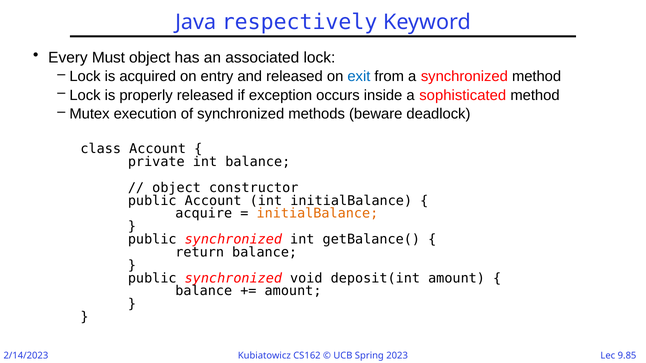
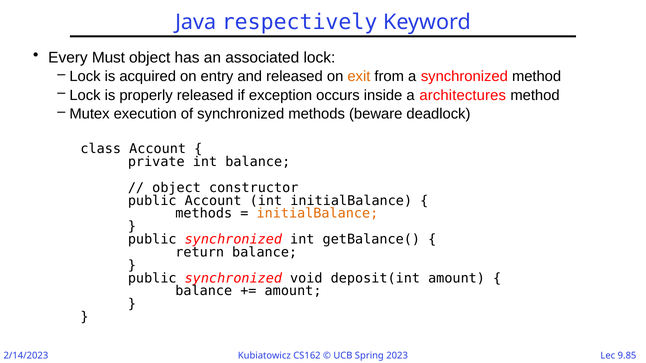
exit colour: blue -> orange
sophisticated: sophisticated -> architectures
acquire at (204, 214): acquire -> methods
